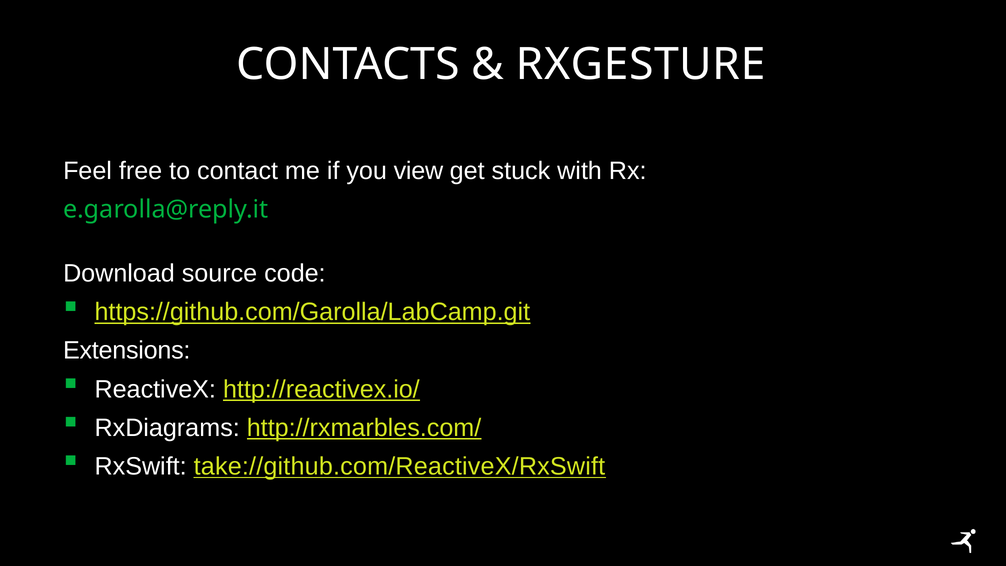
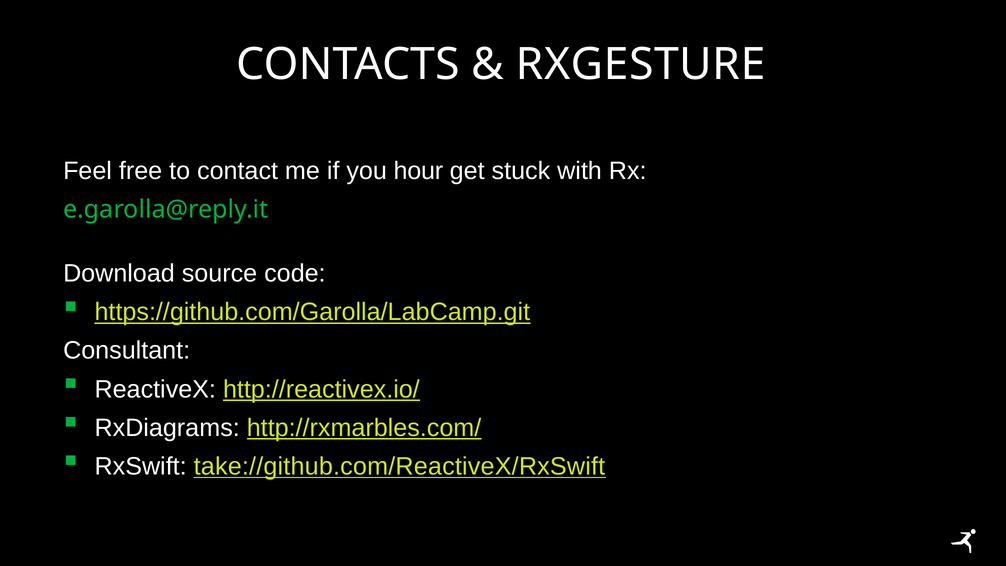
view: view -> hour
Extensions: Extensions -> Consultant
